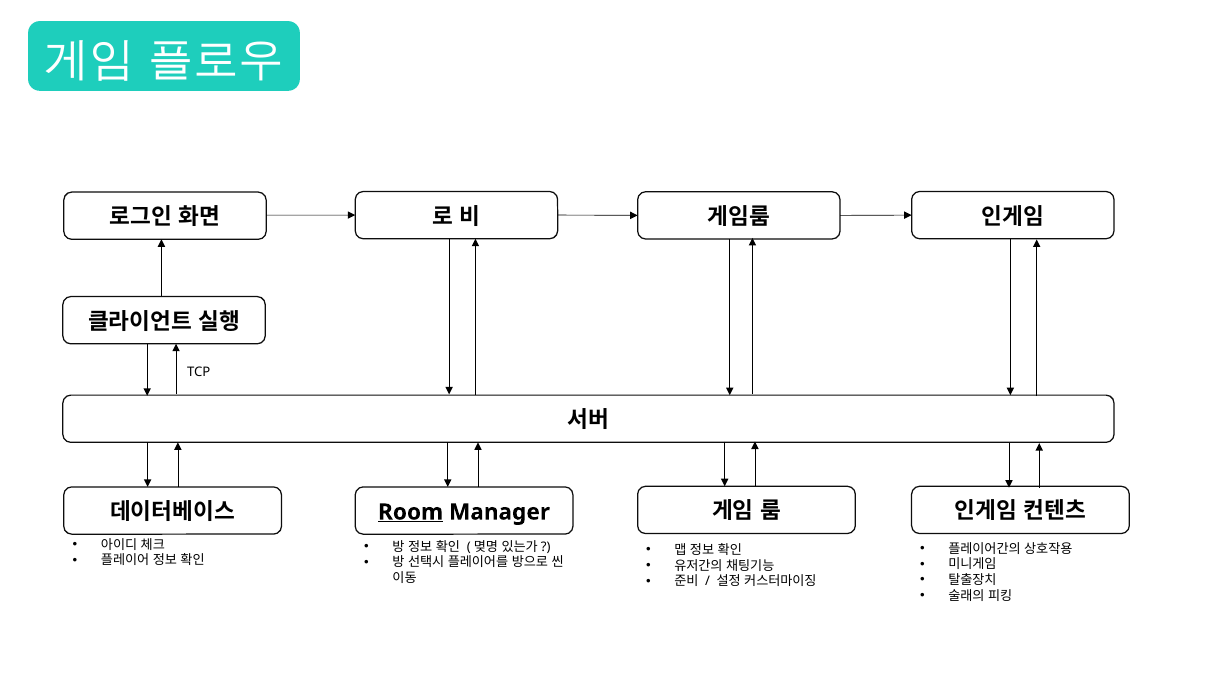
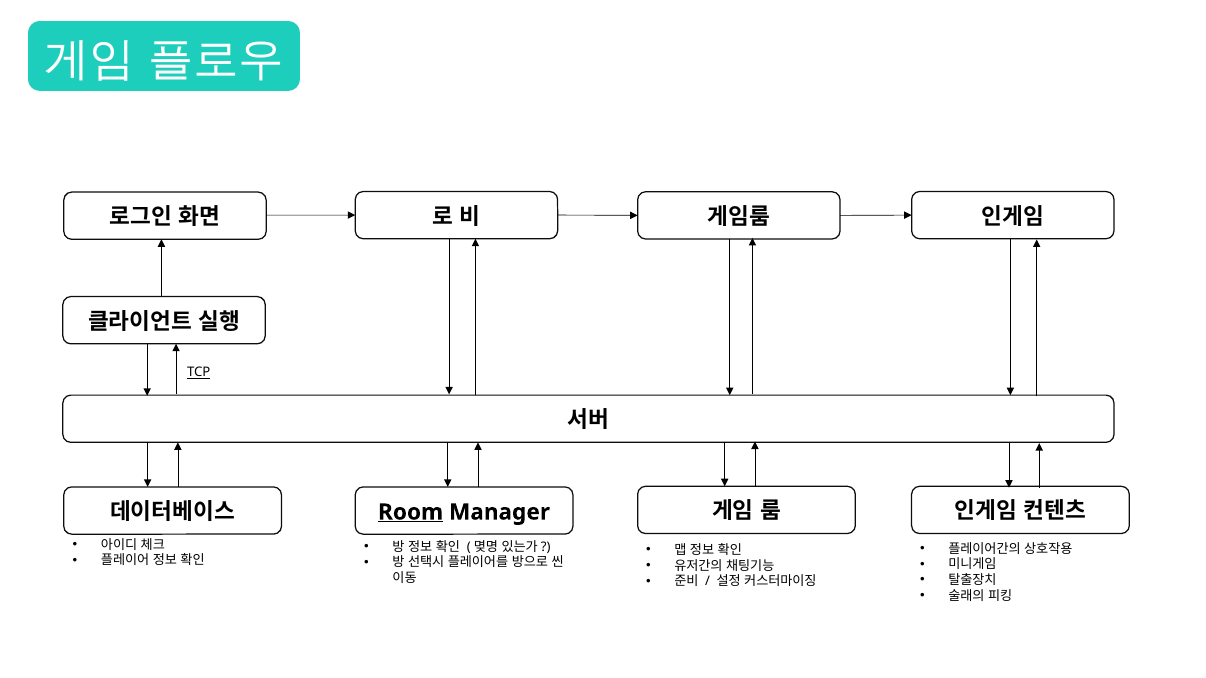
TCP underline: none -> present
